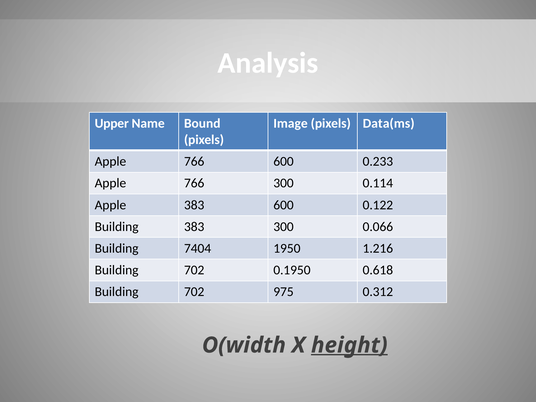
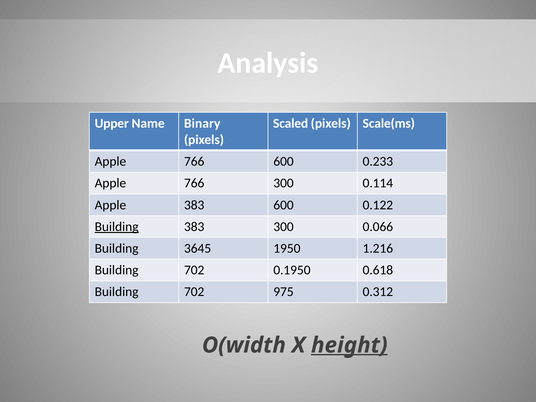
Bound: Bound -> Binary
Image: Image -> Scaled
Data(ms: Data(ms -> Scale(ms
Building at (117, 227) underline: none -> present
7404: 7404 -> 3645
